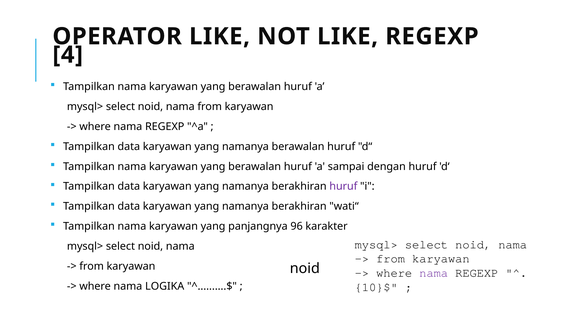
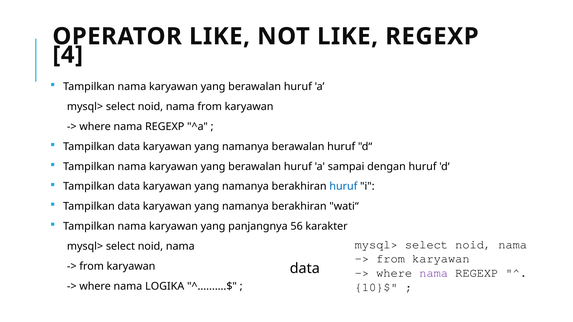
huruf at (343, 187) colour: purple -> blue
96: 96 -> 56
noid at (305, 269): noid -> data
